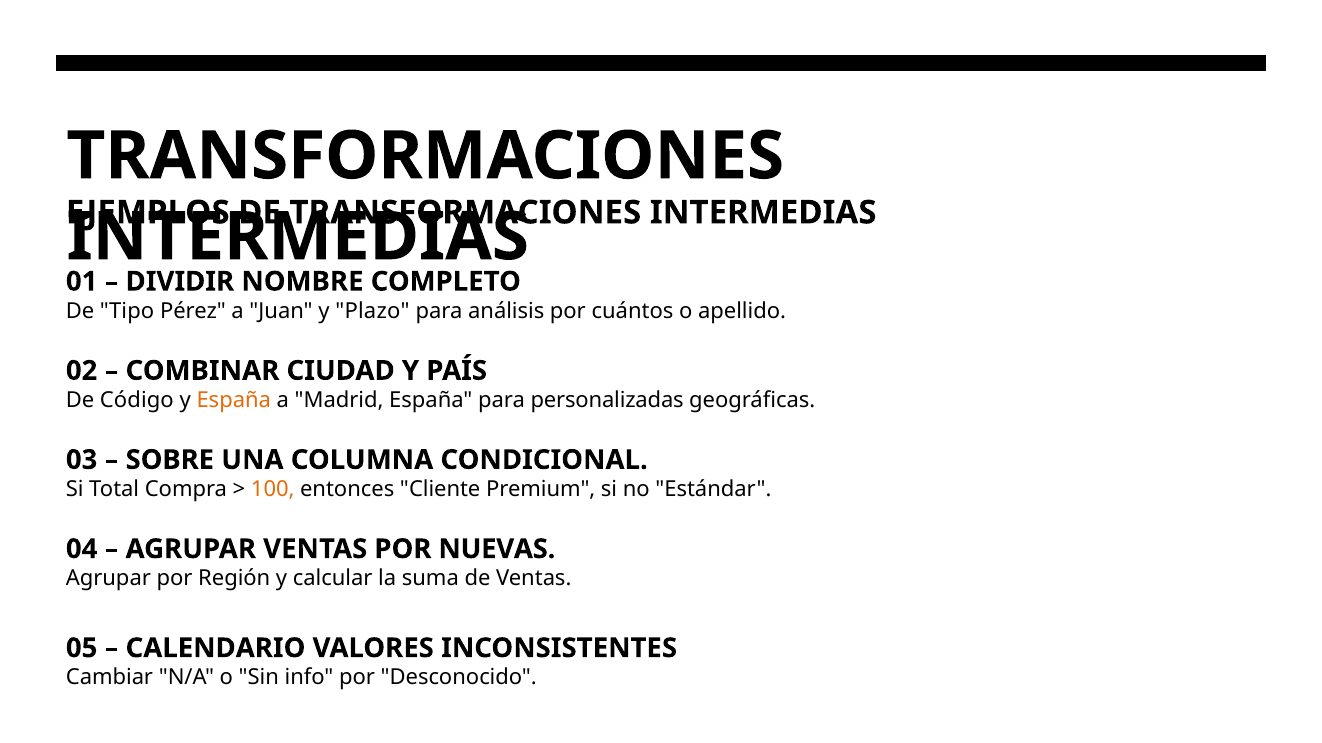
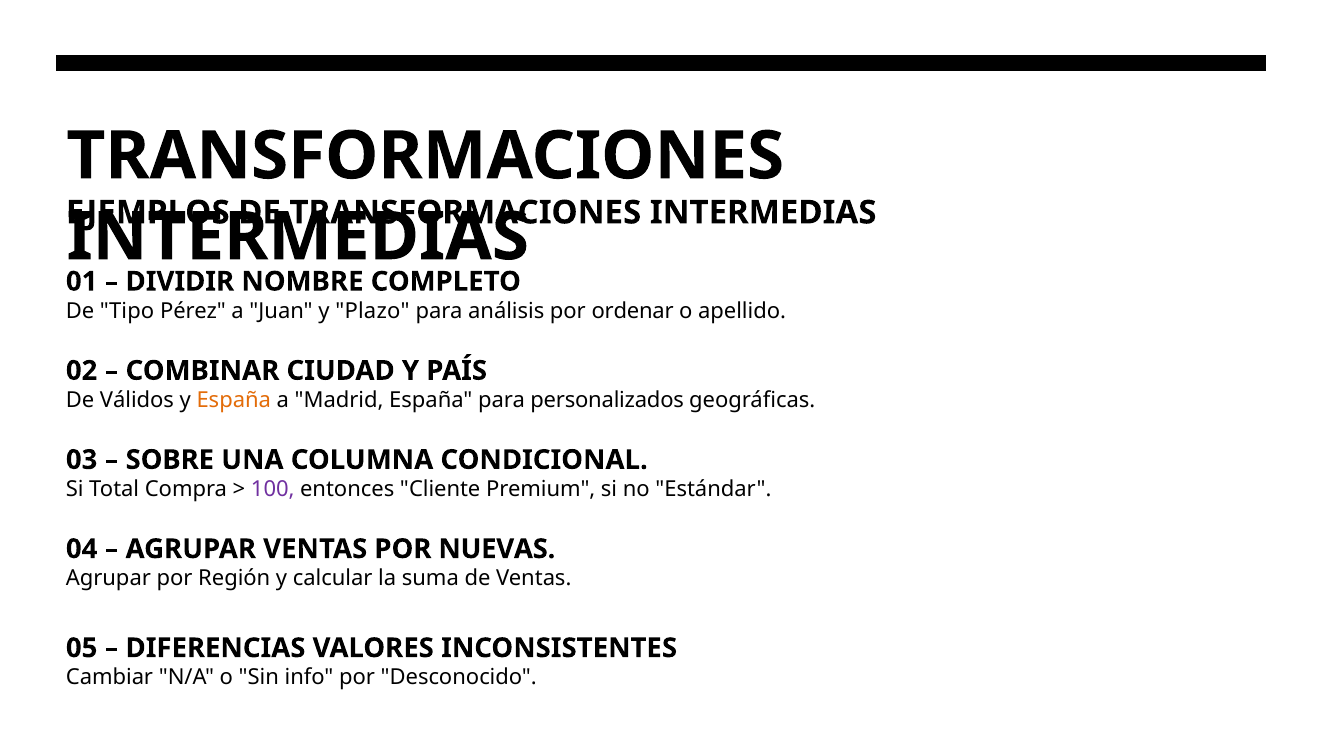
cuántos: cuántos -> ordenar
Código: Código -> Válidos
personalizadas: personalizadas -> personalizados
100 colour: orange -> purple
CALENDARIO: CALENDARIO -> DIFERENCIAS
